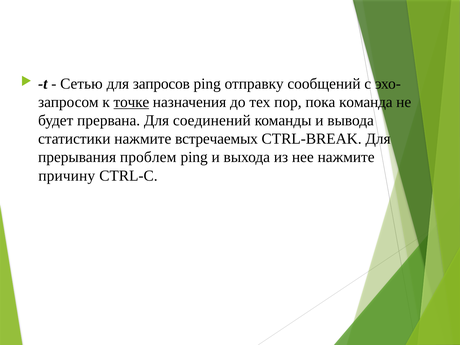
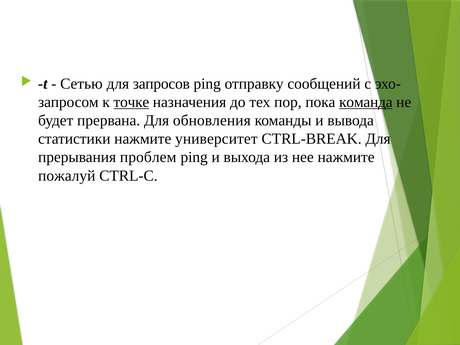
команда underline: none -> present
соединений: соединений -> обновления
встречаемых: встречаемых -> университет
причину: причину -> пожалуй
